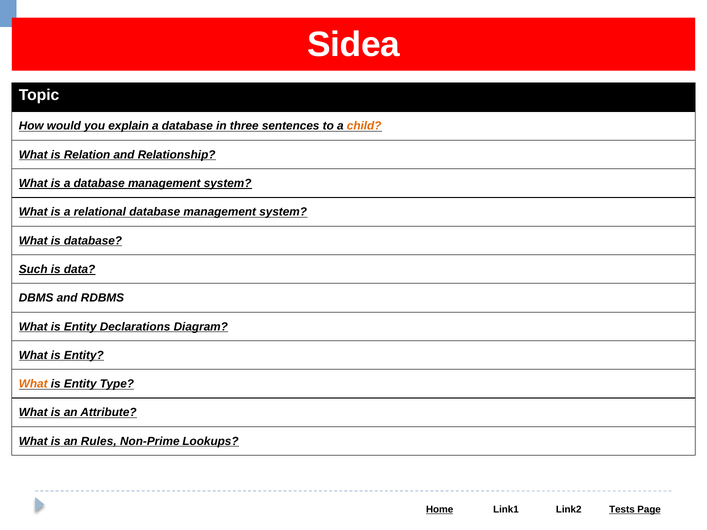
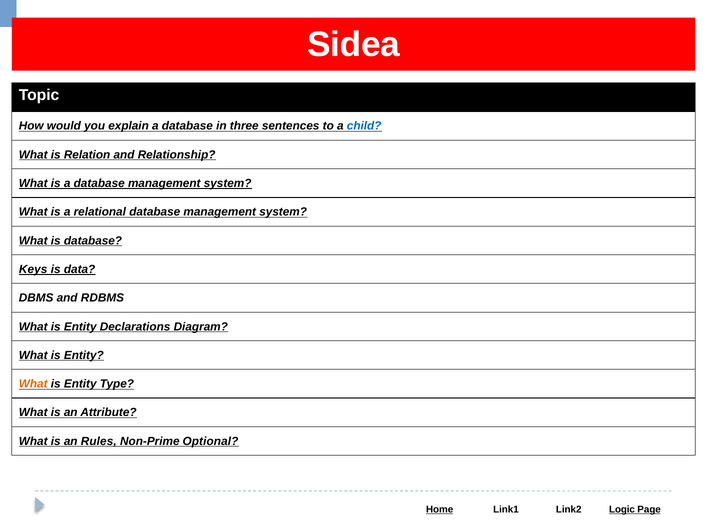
child colour: orange -> blue
Such: Such -> Keys
Lookups: Lookups -> Optional
Tests: Tests -> Logic
